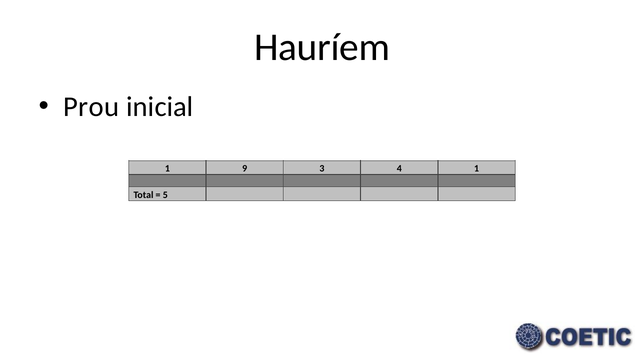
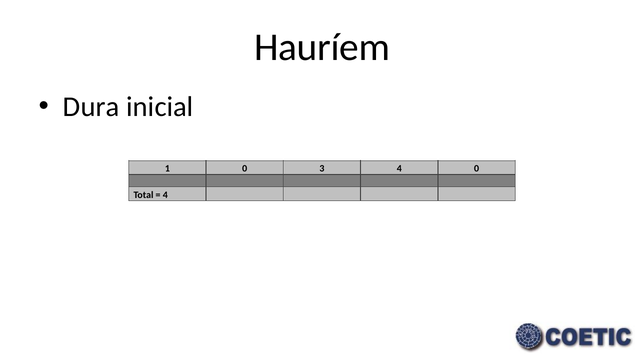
Prou: Prou -> Dura
1 9: 9 -> 0
4 1: 1 -> 0
5 at (165, 195): 5 -> 4
